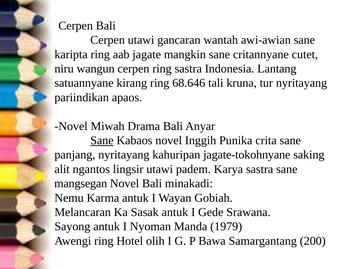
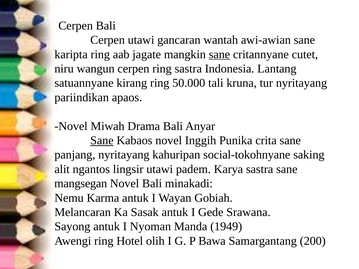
sane at (219, 54) underline: none -> present
68.646: 68.646 -> 50.000
jagate-tokohnyane: jagate-tokohnyane -> social-tokohnyane
1979: 1979 -> 1949
